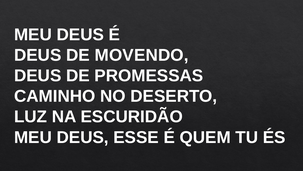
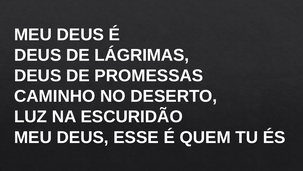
MOVENDO: MOVENDO -> LÁGRIMAS
